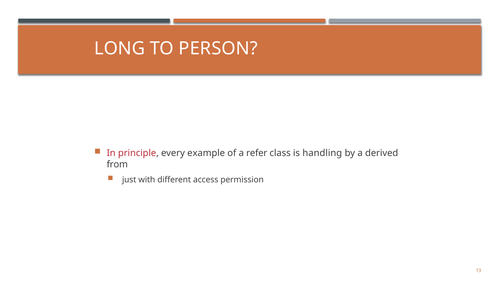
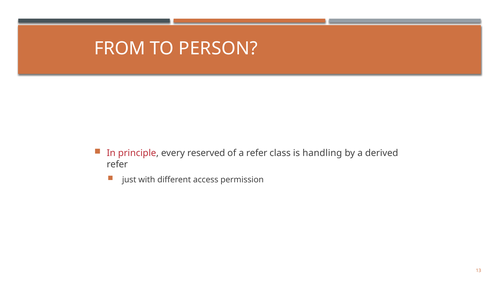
LONG: LONG -> FROM
example: example -> reserved
from at (117, 164): from -> refer
